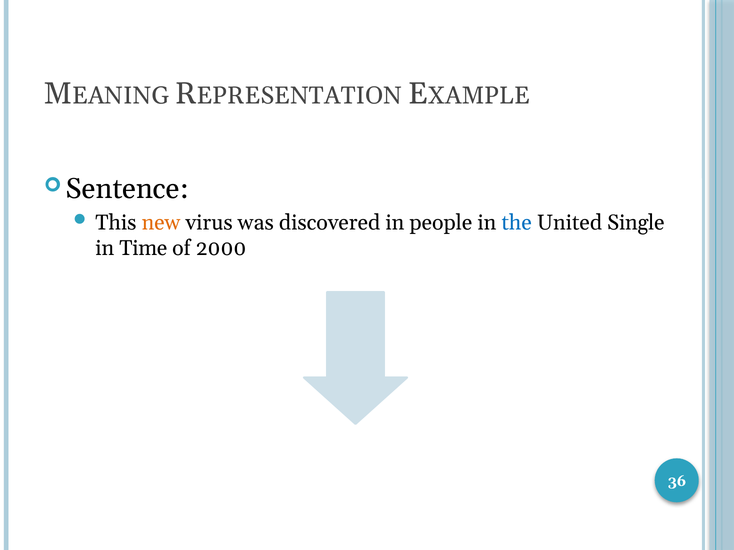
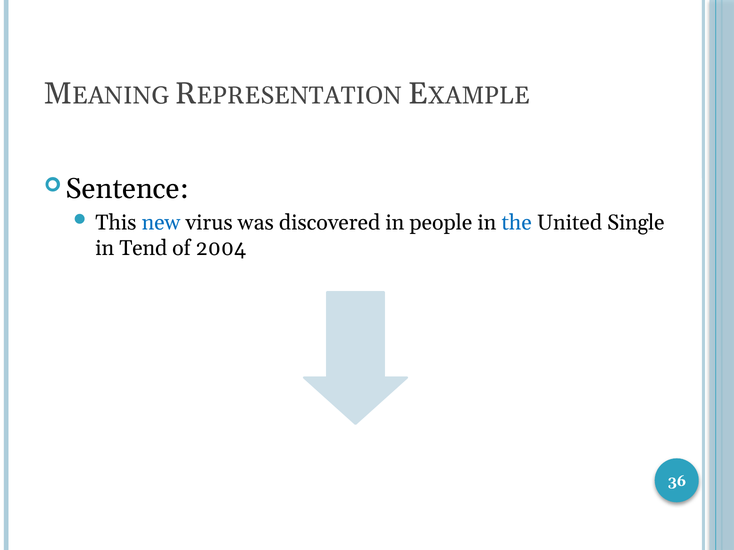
new colour: orange -> blue
Time: Time -> Tend
2000: 2000 -> 2004
